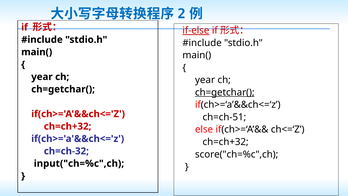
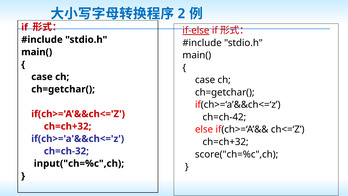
year at (42, 77): year -> case
year at (205, 80): year -> case
ch=getchar( at (225, 92) underline: present -> none
ch=ch-51: ch=ch-51 -> ch=ch-42
